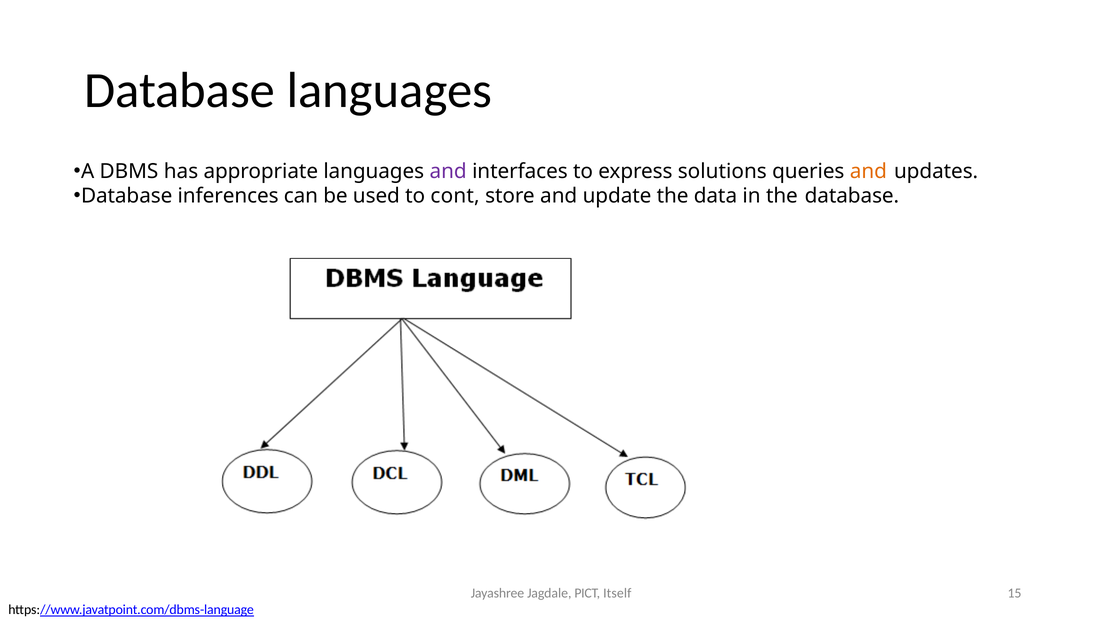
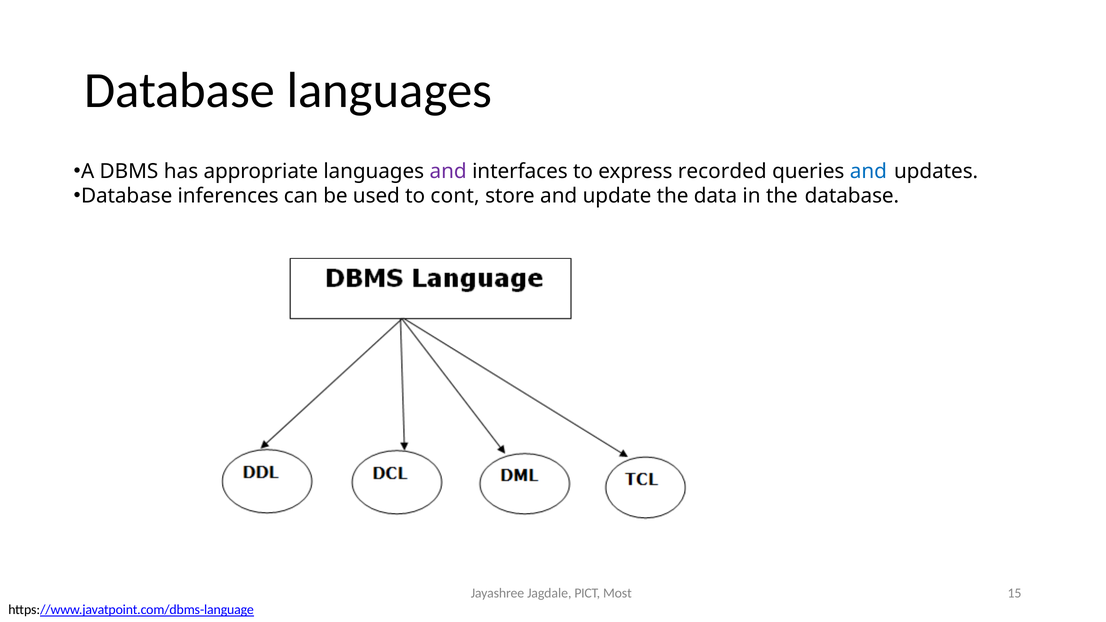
solutions: solutions -> recorded
and at (868, 171) colour: orange -> blue
Itself: Itself -> Most
